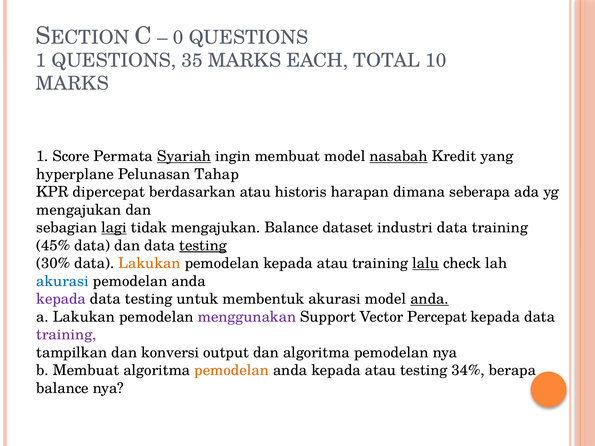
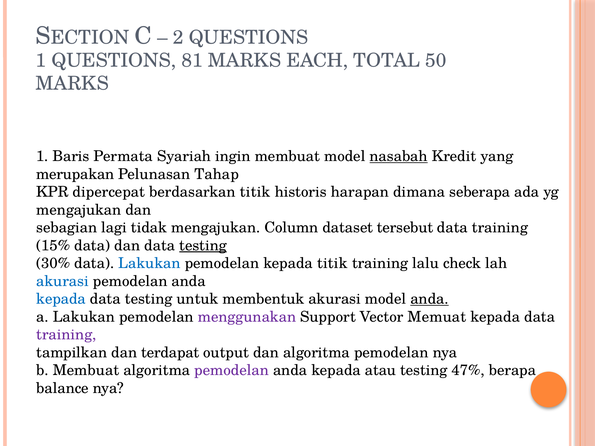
0: 0 -> 2
35: 35 -> 81
10: 10 -> 50
Score: Score -> Baris
Syariah underline: present -> none
hyperplane: hyperplane -> merupakan
berdasarkan atau: atau -> titik
lagi underline: present -> none
mengajukan Balance: Balance -> Column
industri: industri -> tersebut
45%: 45% -> 15%
Lakukan at (149, 263) colour: orange -> blue
pemodelan kepada atau: atau -> titik
lalu underline: present -> none
kepada at (61, 299) colour: purple -> blue
Percepat: Percepat -> Memuat
konversi: konversi -> terdapat
pemodelan at (232, 371) colour: orange -> purple
34%: 34% -> 47%
